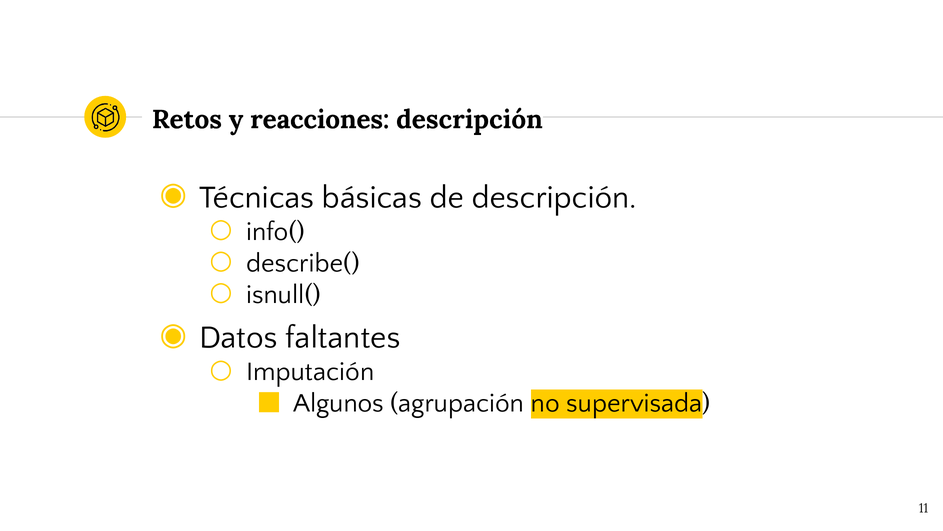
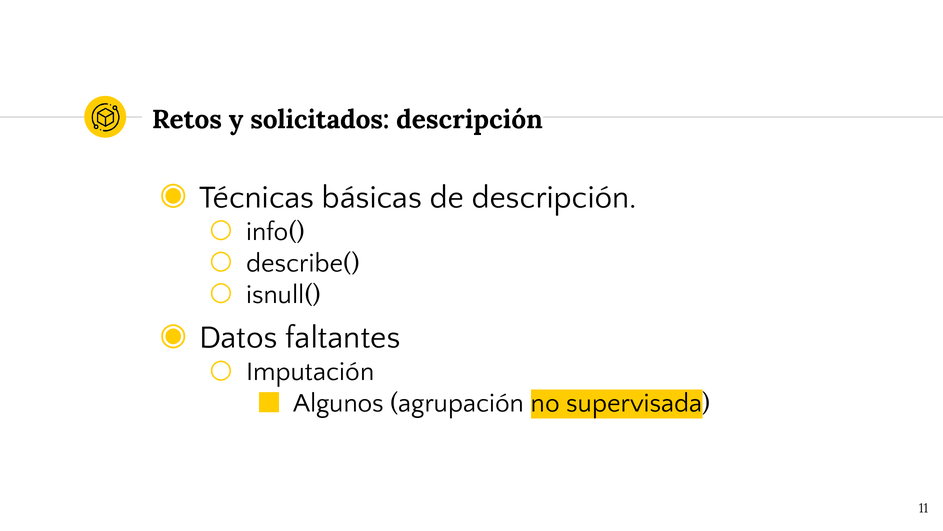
reacciones: reacciones -> solicitados
